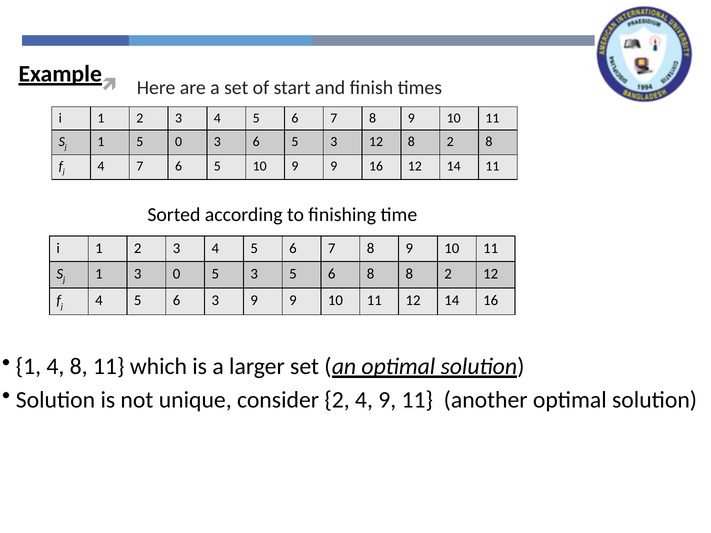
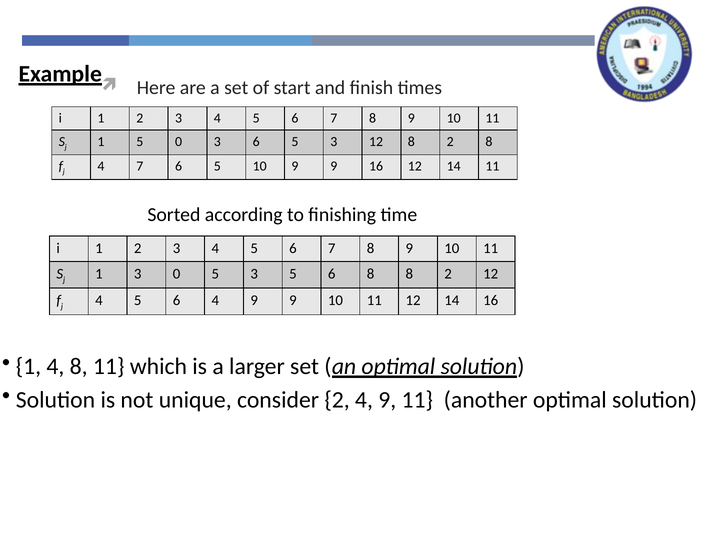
6 3: 3 -> 4
